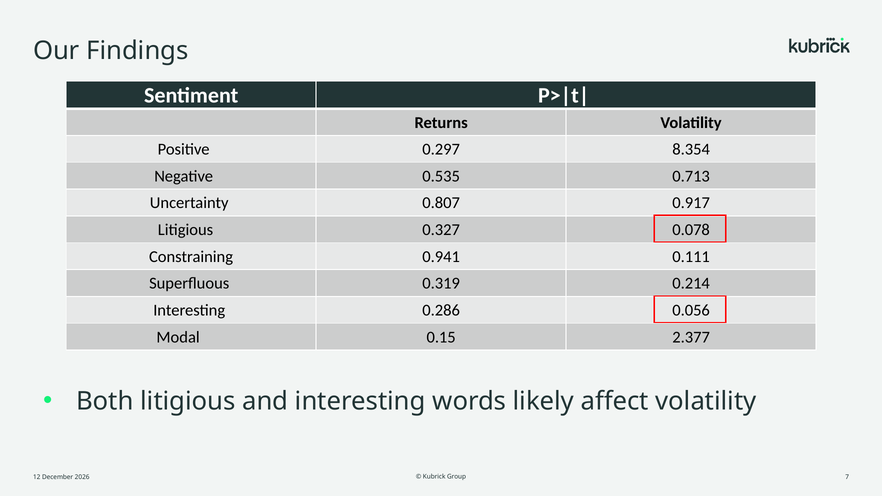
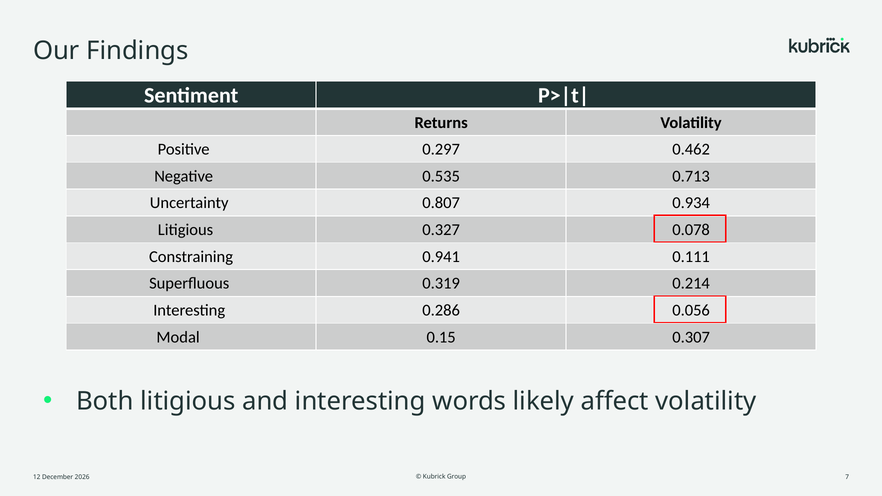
8.354: 8.354 -> 0.462
0.917: 0.917 -> 0.934
2.377: 2.377 -> 0.307
